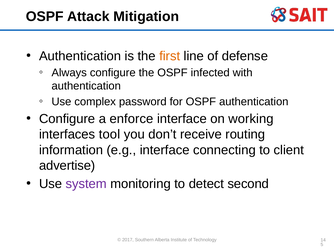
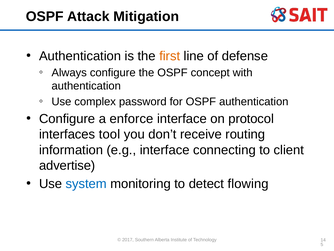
infected: infected -> concept
working: working -> protocol
system colour: purple -> blue
second: second -> flowing
